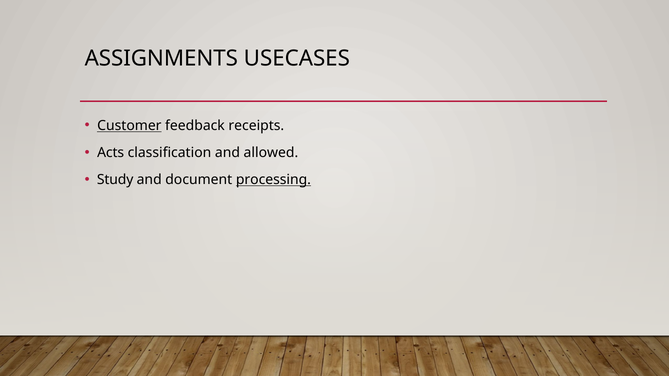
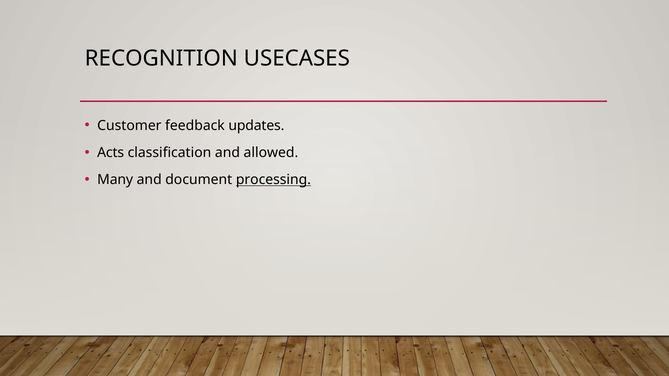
ASSIGNMENTS: ASSIGNMENTS -> RECOGNITION
Customer underline: present -> none
receipts: receipts -> updates
Study: Study -> Many
